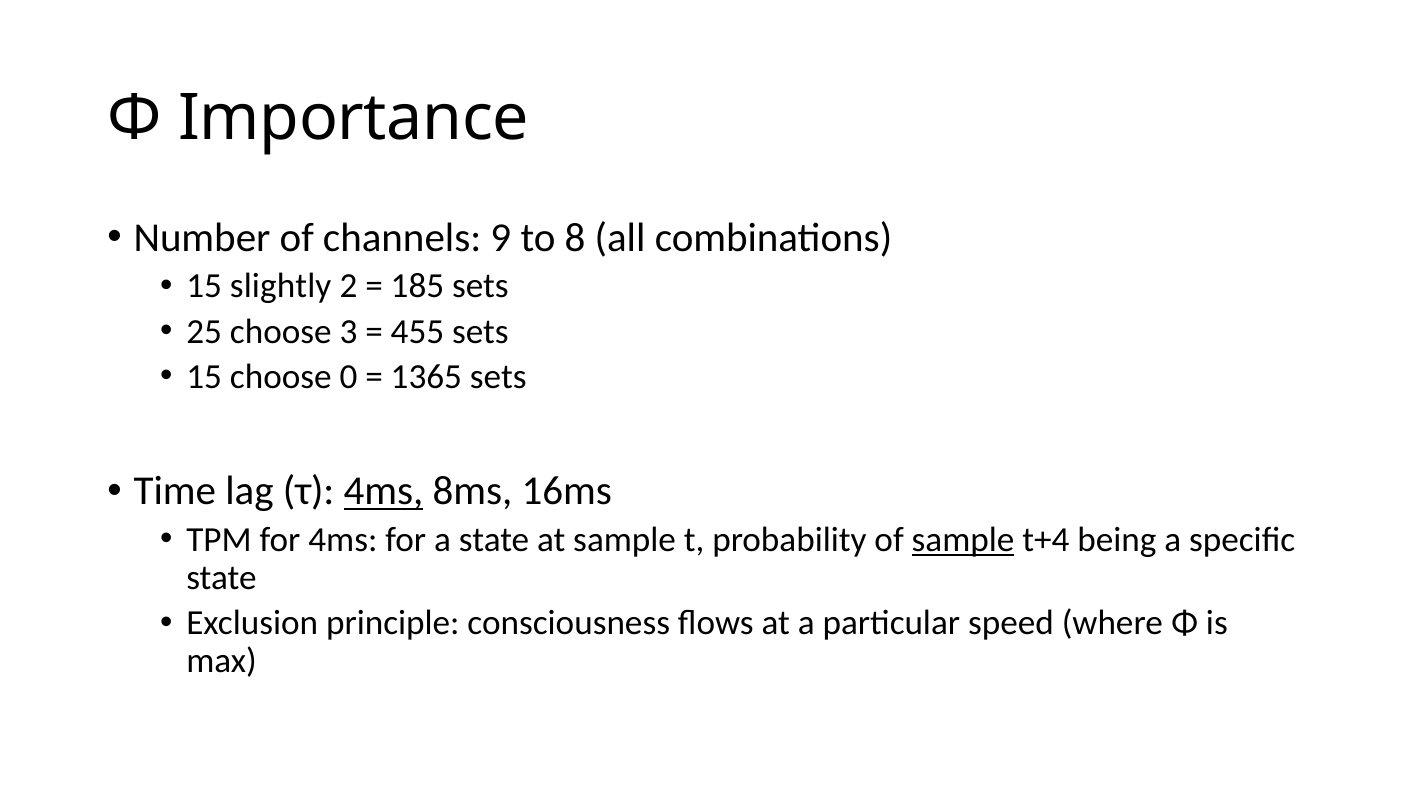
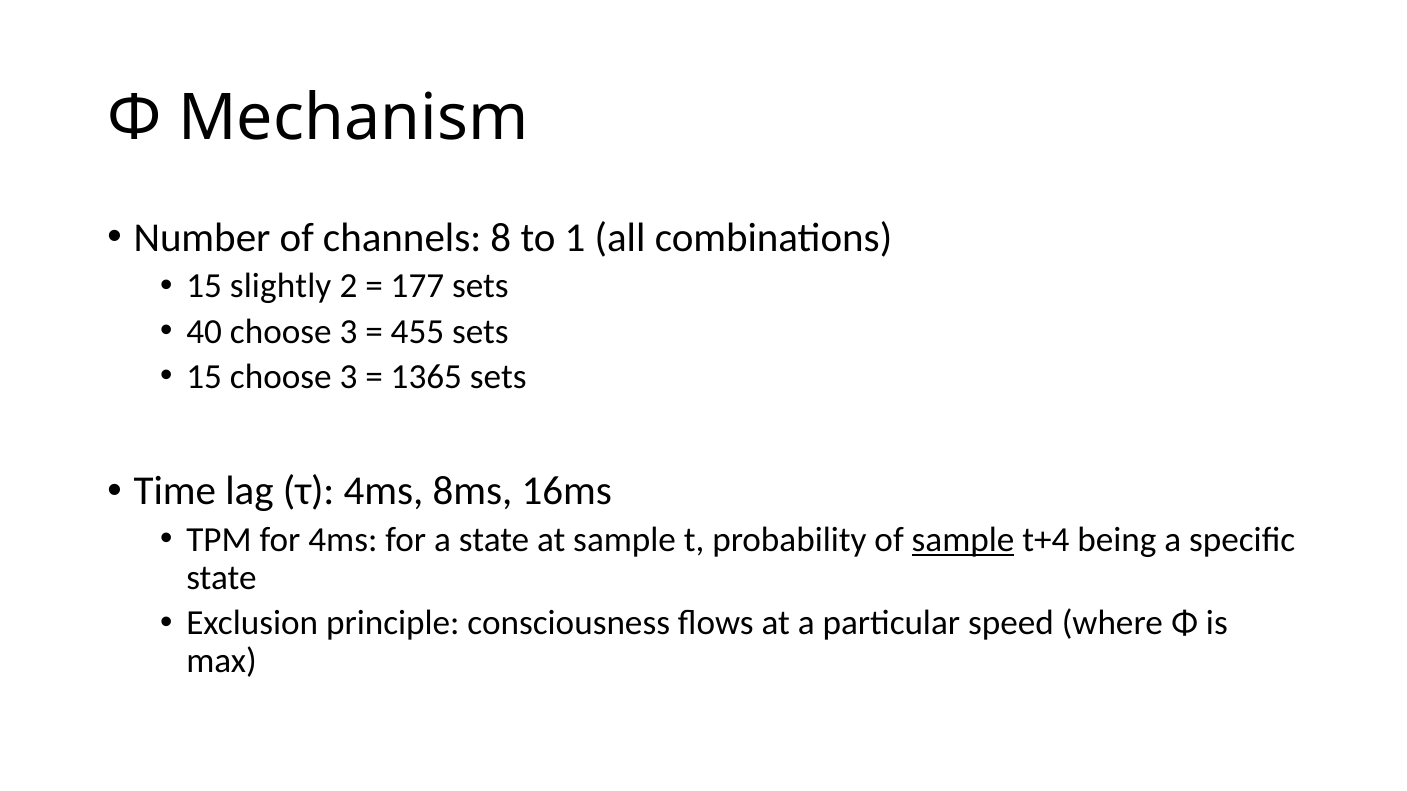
Importance: Importance -> Mechanism
9: 9 -> 8
8: 8 -> 1
185: 185 -> 177
25: 25 -> 40
15 choose 0: 0 -> 3
4ms at (384, 491) underline: present -> none
